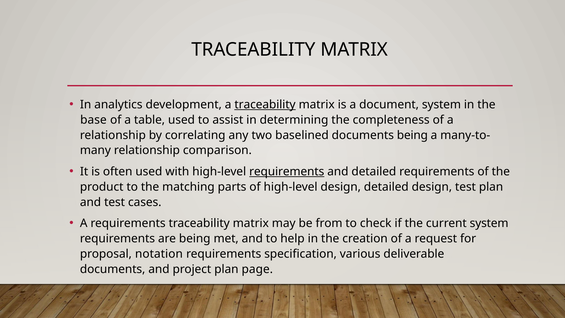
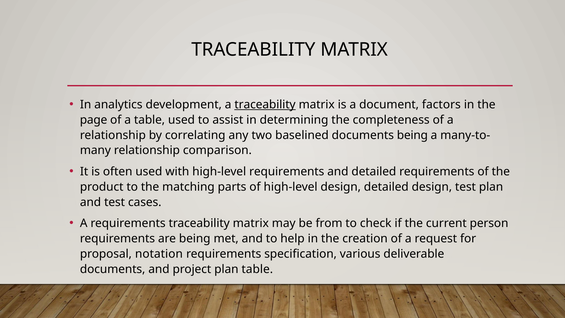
document system: system -> factors
base: base -> page
requirements at (287, 172) underline: present -> none
current system: system -> person
plan page: page -> table
